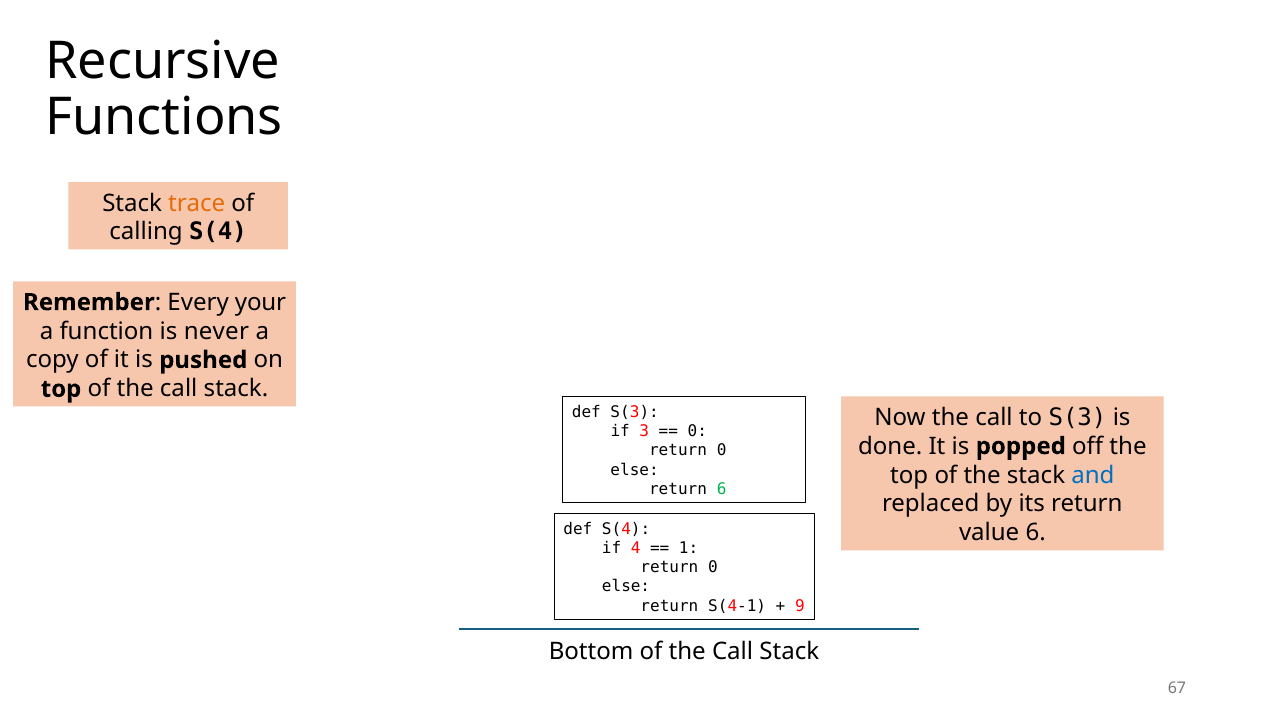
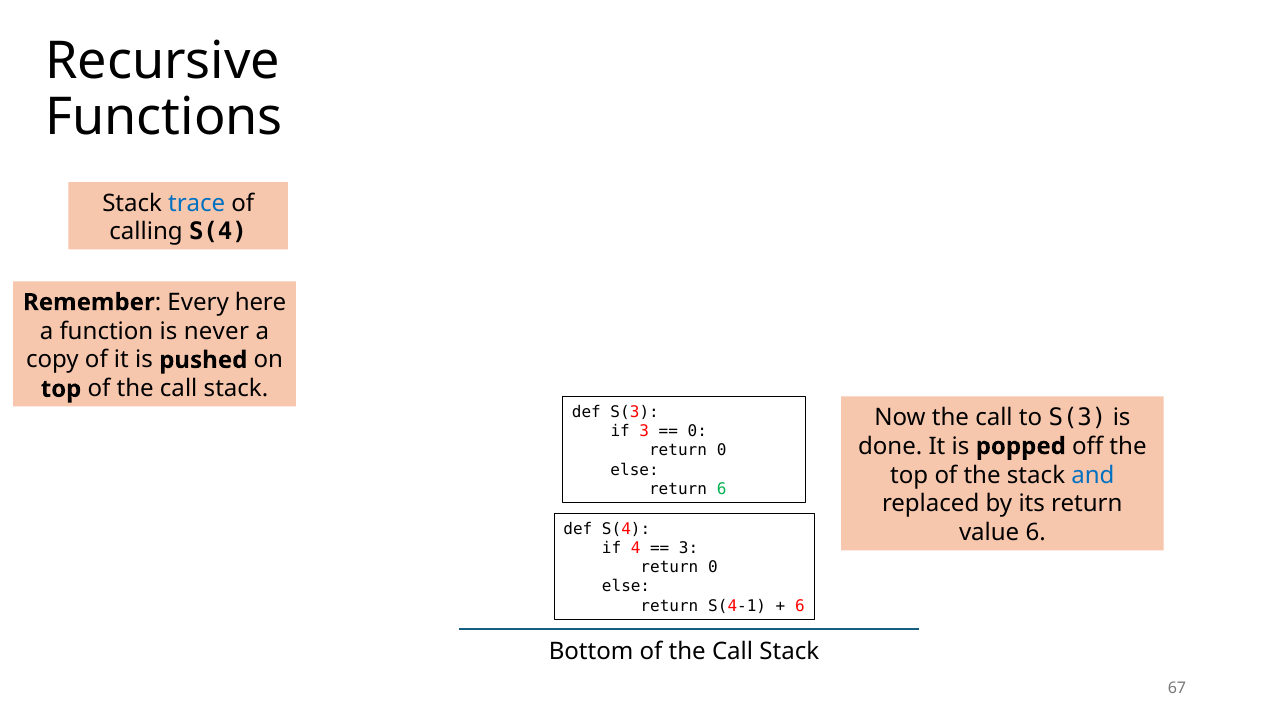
trace colour: orange -> blue
your: your -> here
1 at (689, 548): 1 -> 3
9 at (800, 606): 9 -> 6
